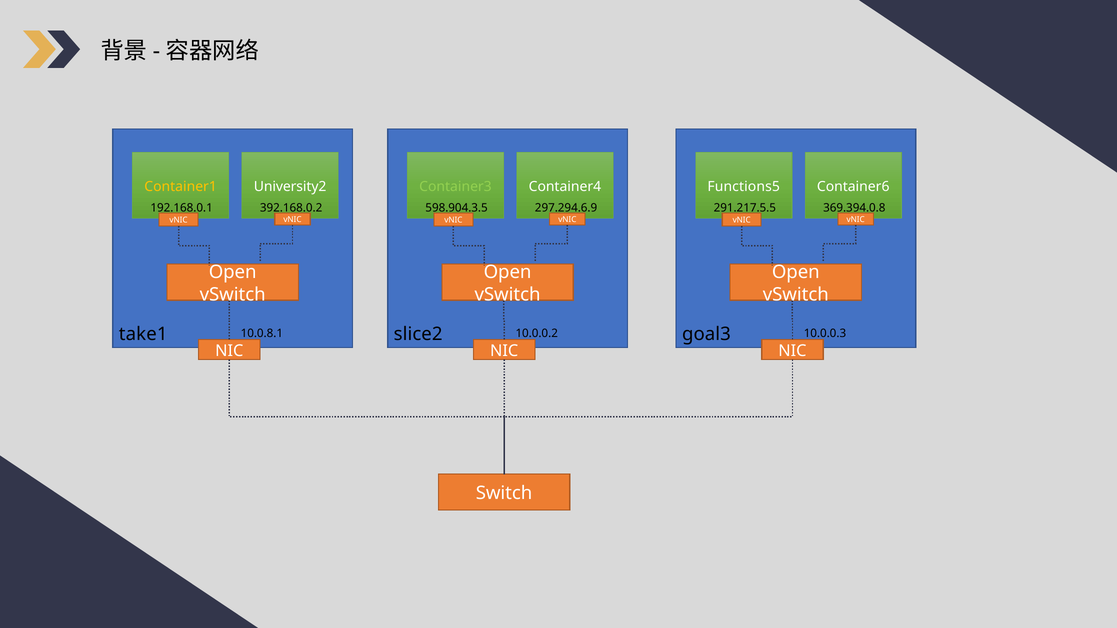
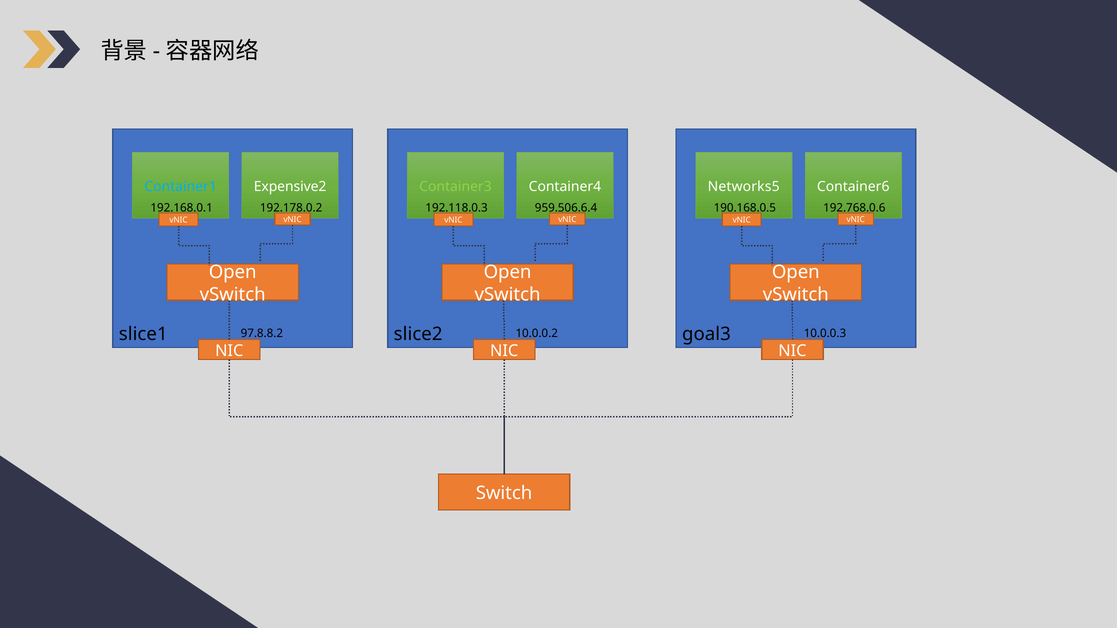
Container1 colour: yellow -> light blue
University2: University2 -> Expensive2
Functions5: Functions5 -> Networks5
392.168.0.2: 392.168.0.2 -> 192.178.0.2
598.904.3.5: 598.904.3.5 -> 192.118.0.3
297.294.6.9: 297.294.6.9 -> 959.506.6.4
291.217.5.5: 291.217.5.5 -> 190.168.0.5
369.394.0.8: 369.394.0.8 -> 192.768.0.6
take1: take1 -> slice1
10.0.8.1: 10.0.8.1 -> 97.8.8.2
